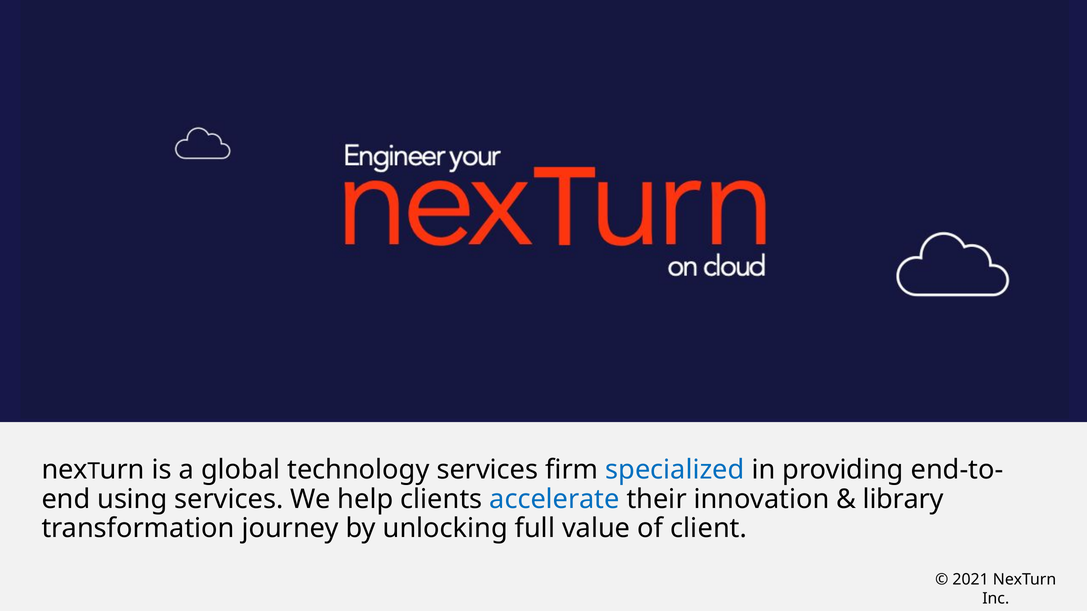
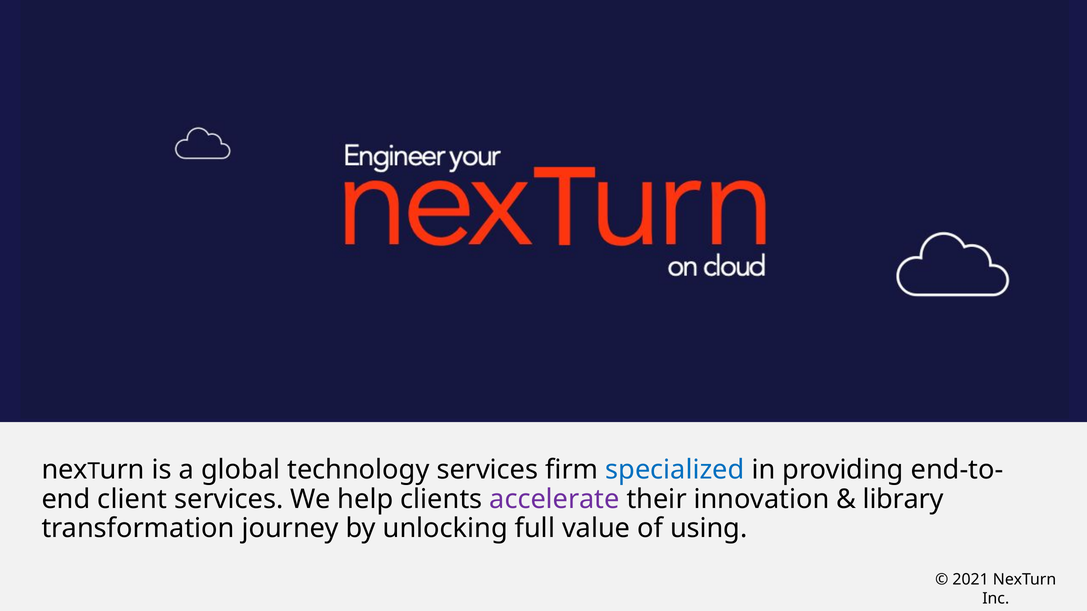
using: using -> client
accelerate colour: blue -> purple
client: client -> using
